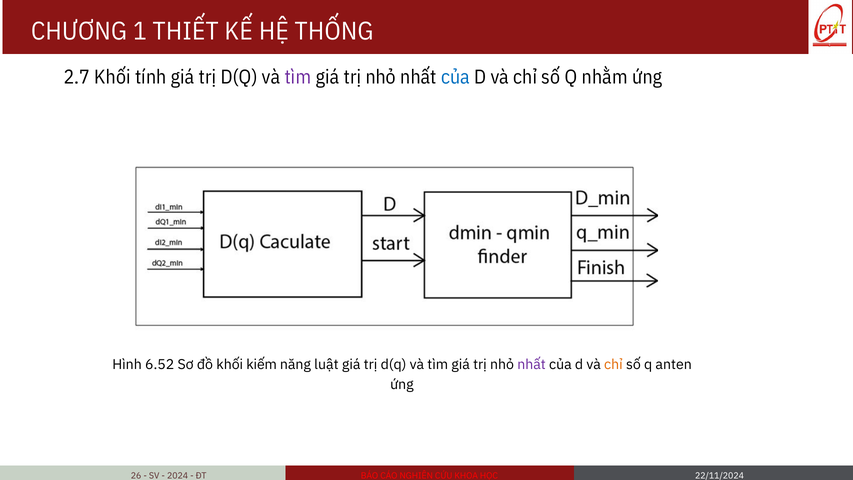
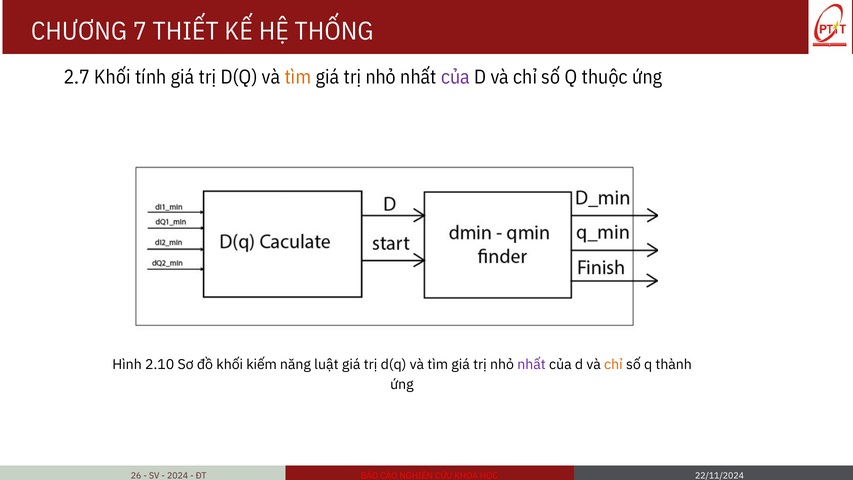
1: 1 -> 7
tìm at (298, 77) colour: purple -> orange
của at (455, 77) colour: blue -> purple
nhằm: nhằm -> thuộc
6.52: 6.52 -> 2.10
anten: anten -> thành
